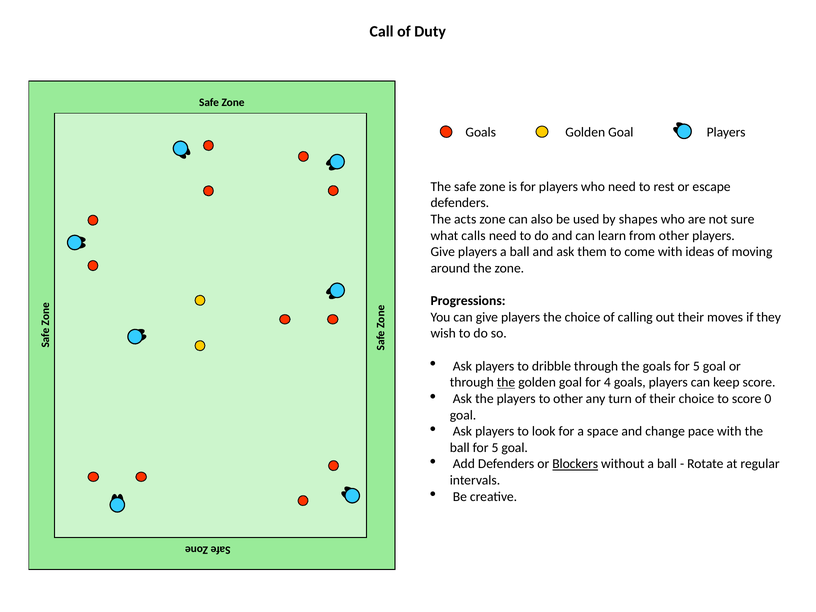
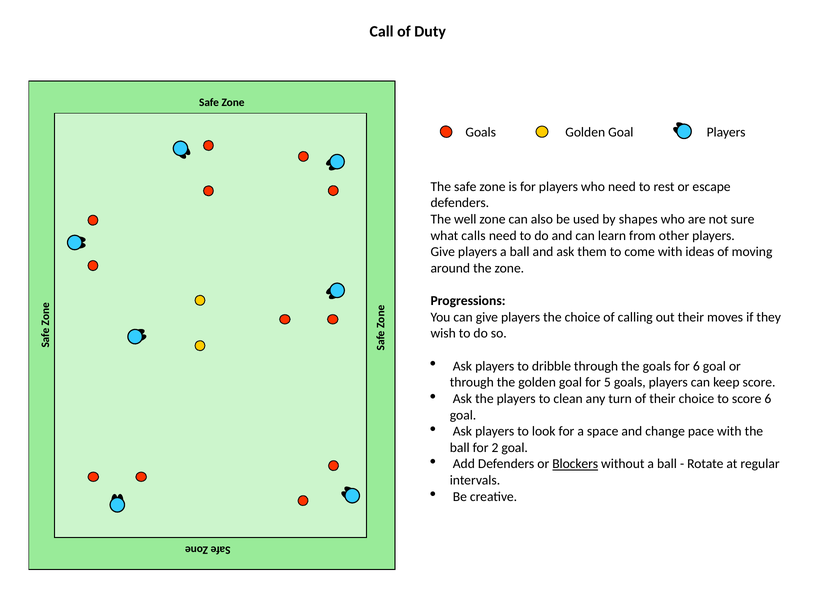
acts: acts -> well
goals for 5: 5 -> 6
the at (506, 382) underline: present -> none
4: 4 -> 5
to other: other -> clean
score 0: 0 -> 6
ball for 5: 5 -> 2
